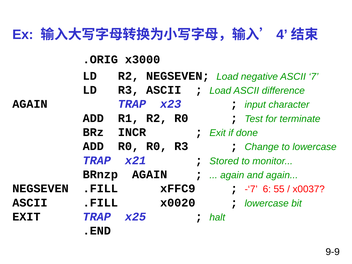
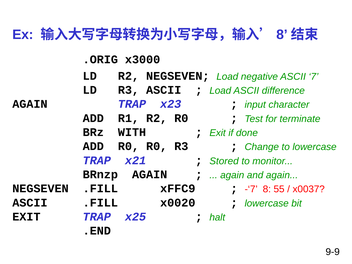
4 at (282, 35): 4 -> 8
INCR: INCR -> WITH
-‘7 6: 6 -> 8
